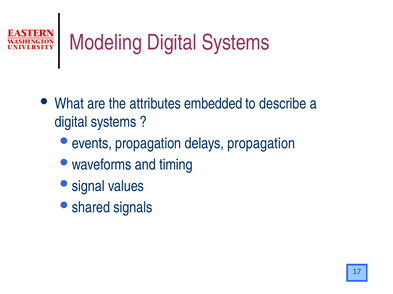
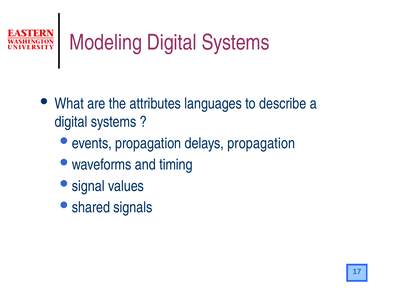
embedded: embedded -> languages
